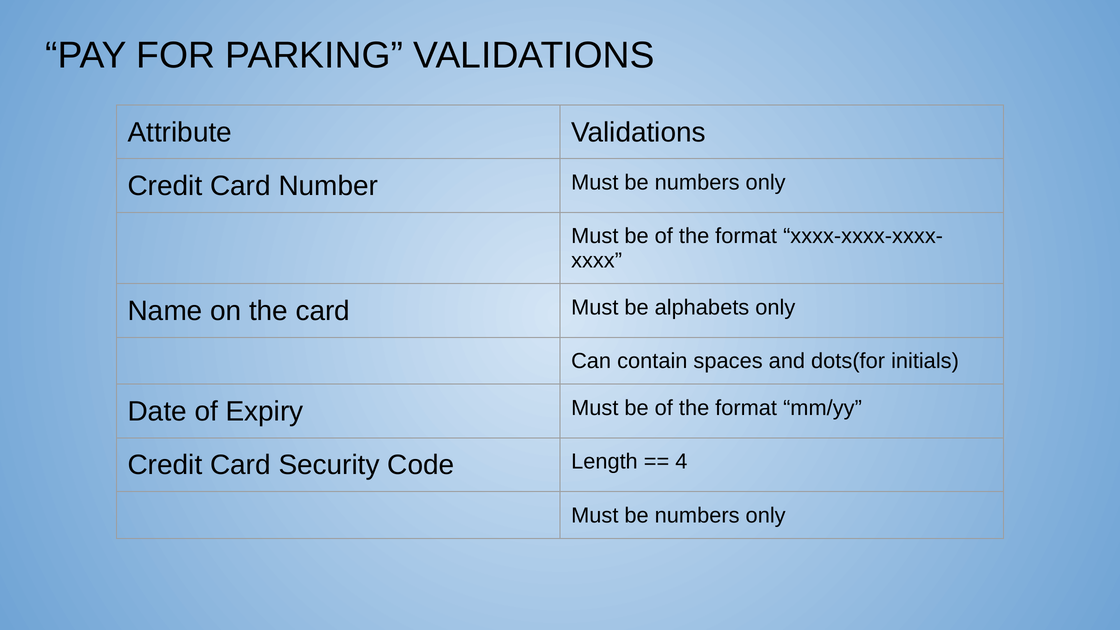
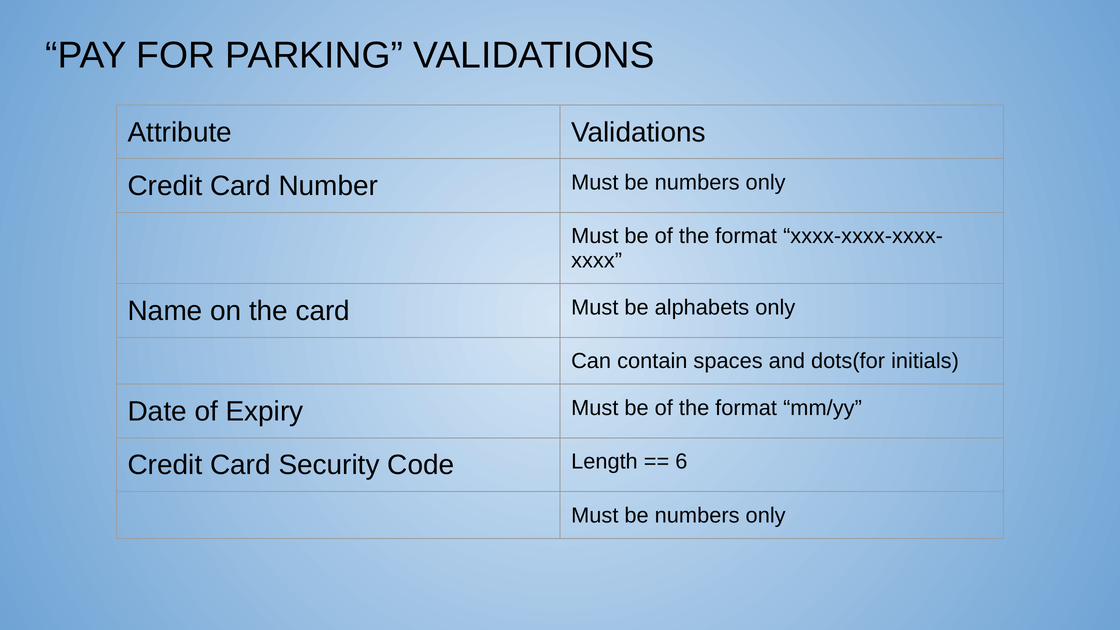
4: 4 -> 6
